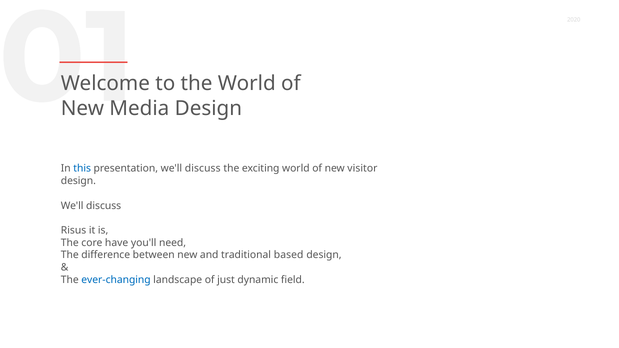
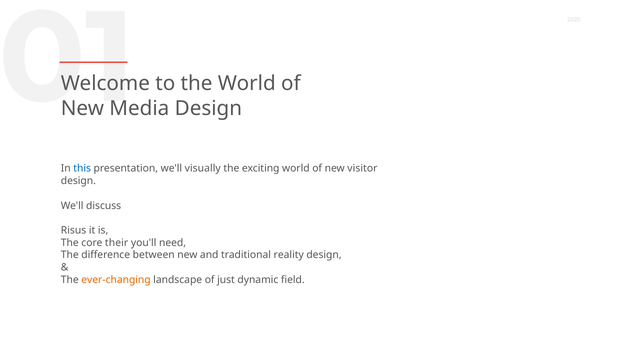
presentation we'll discuss: discuss -> visually
have: have -> their
based: based -> reality
ever-changing colour: blue -> orange
